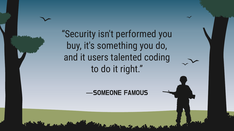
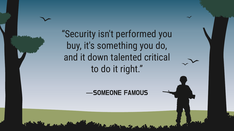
users: users -> down
coding: coding -> critical
